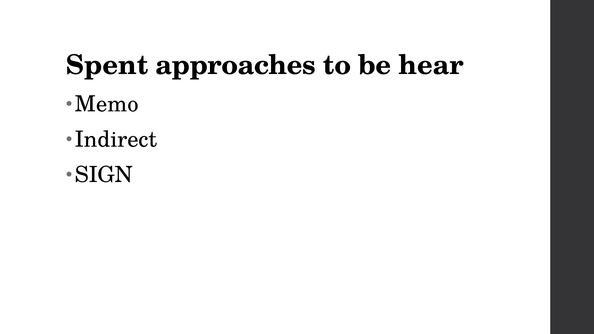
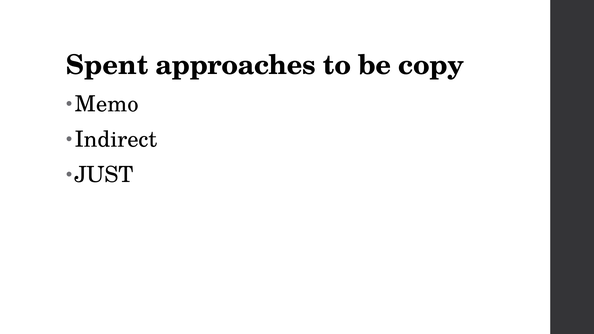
hear: hear -> copy
SIGN: SIGN -> JUST
